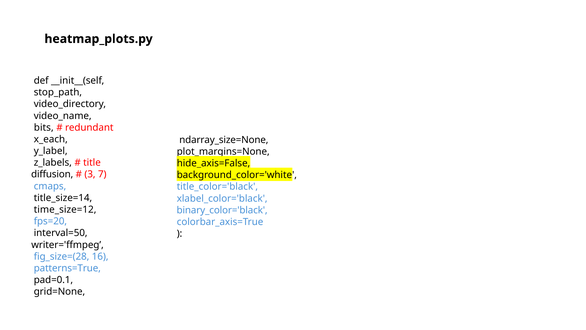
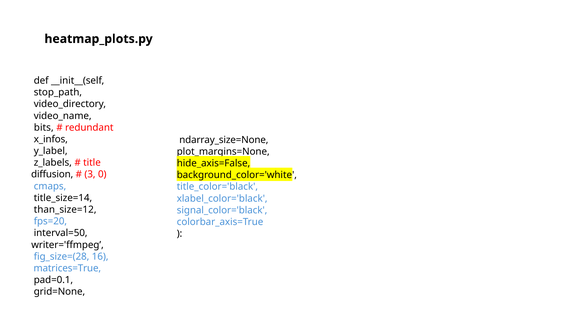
x_each: x_each -> x_infos
7: 7 -> 0
time_size=12: time_size=12 -> than_size=12
binary_color='black: binary_color='black -> signal_color='black
patterns=True: patterns=True -> matrices=True
